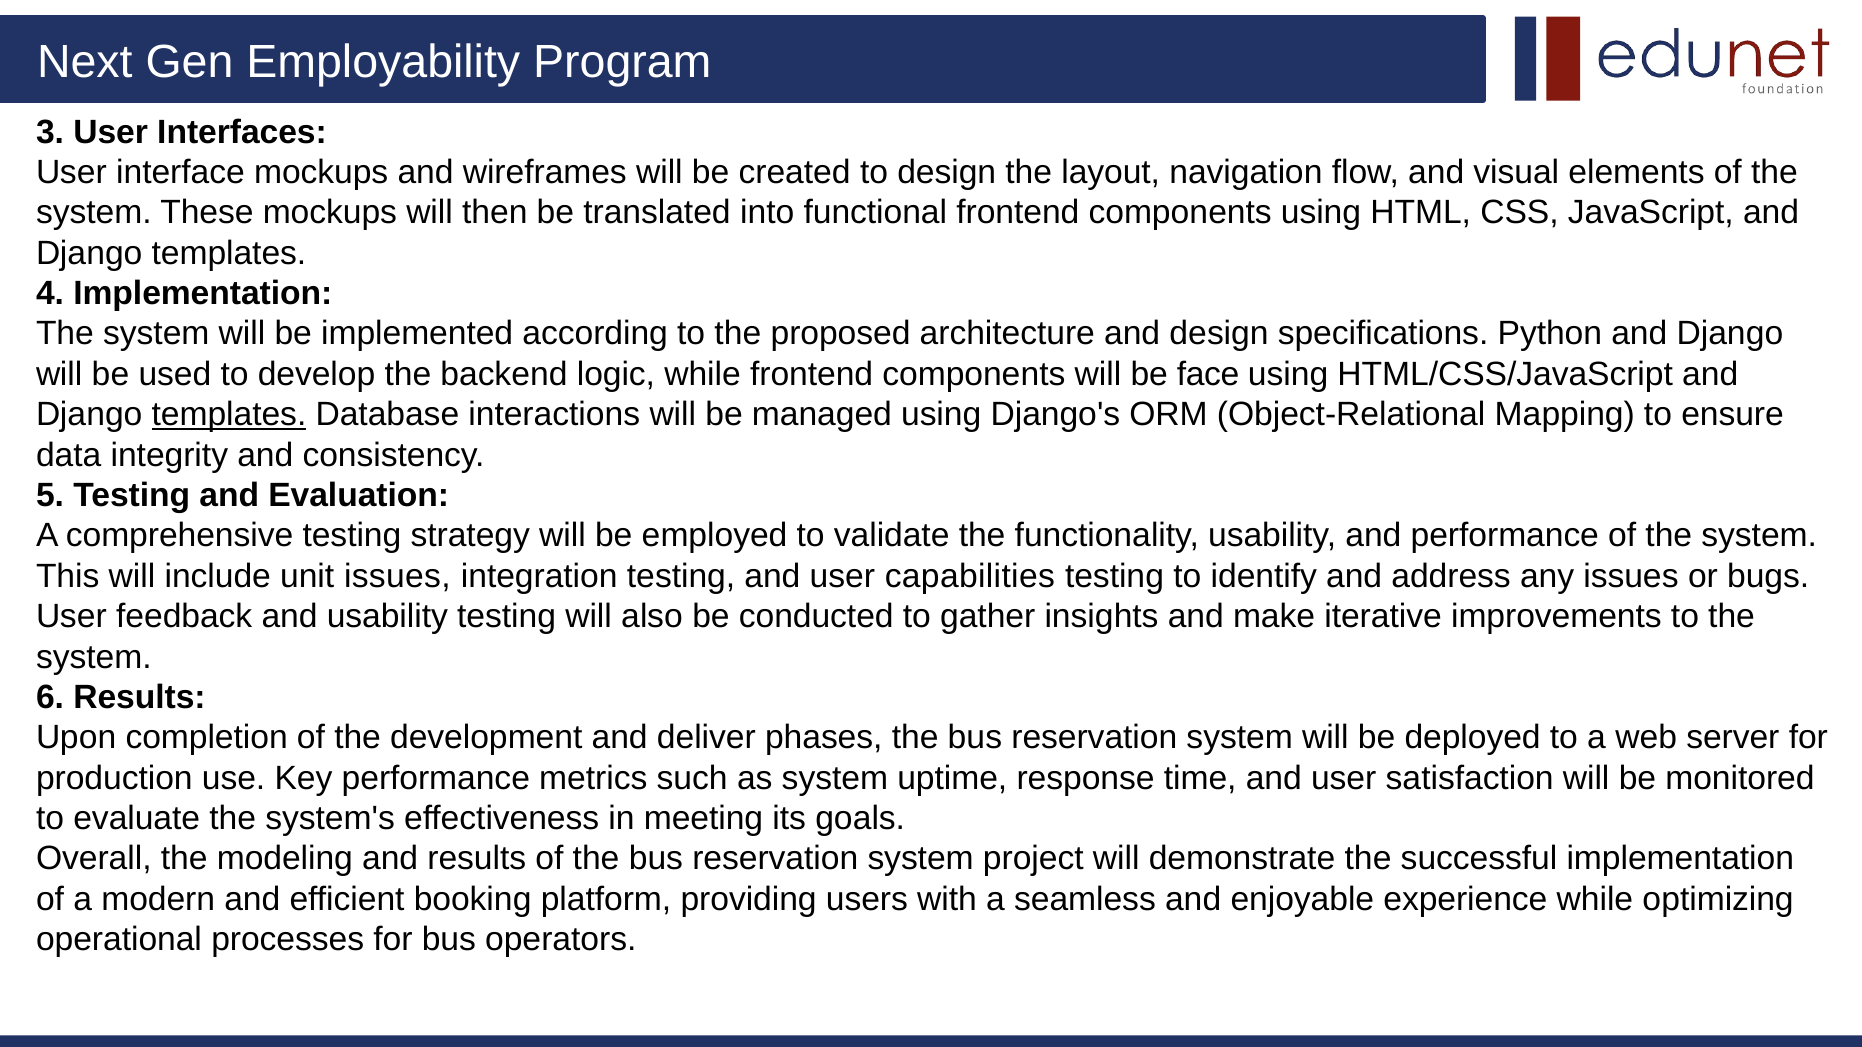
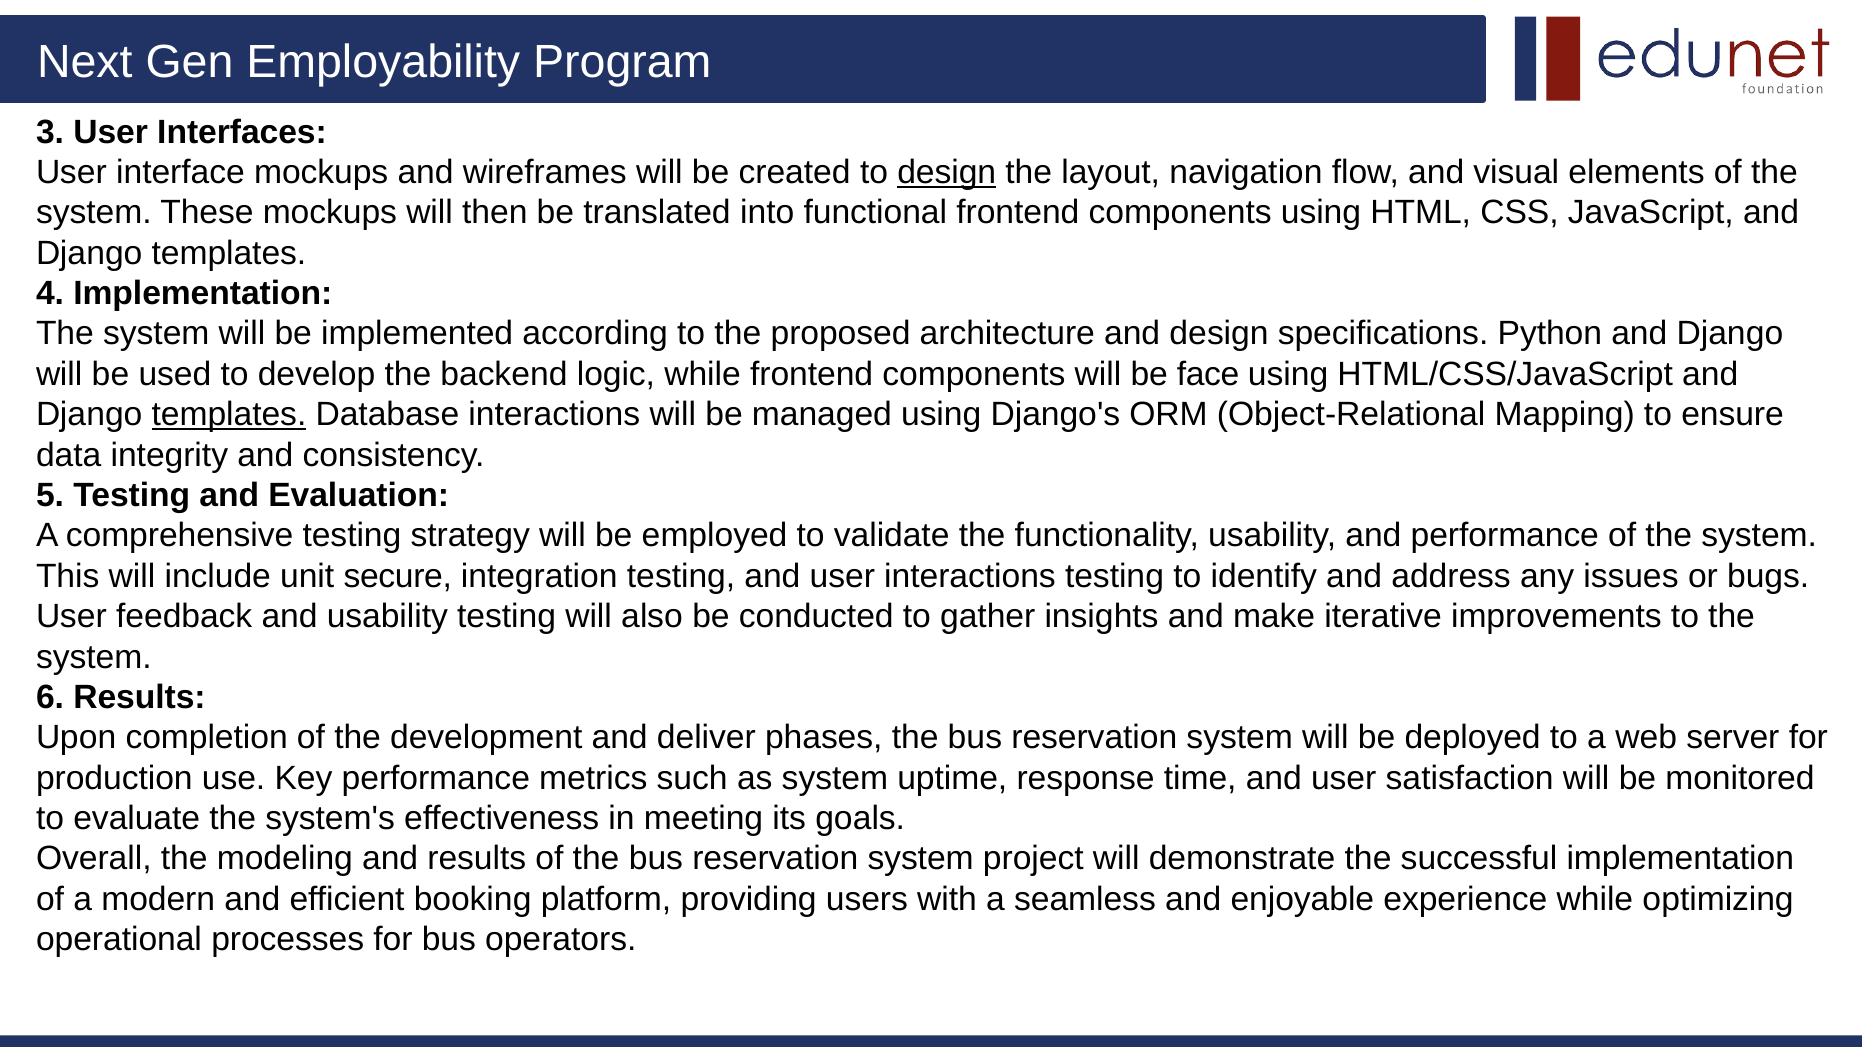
design at (947, 172) underline: none -> present
unit issues: issues -> secure
user capabilities: capabilities -> interactions
